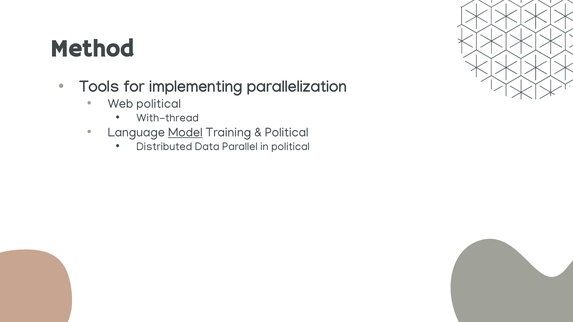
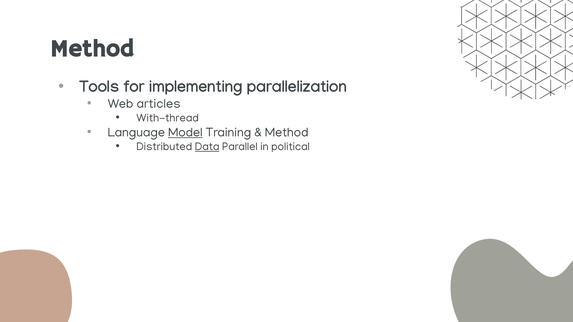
Web political: political -> articles
Political at (287, 132): Political -> Method
Data underline: none -> present
